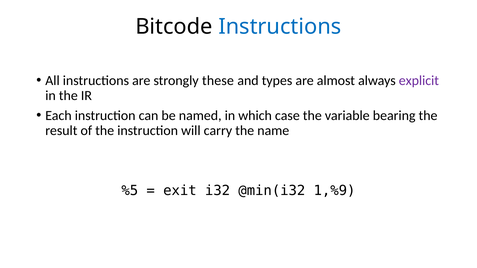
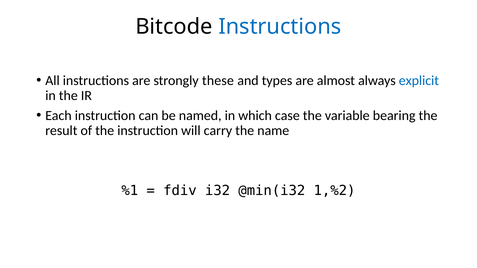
explicit colour: purple -> blue
%5: %5 -> %1
exit: exit -> fdiv
1,%9: 1,%9 -> 1,%2
